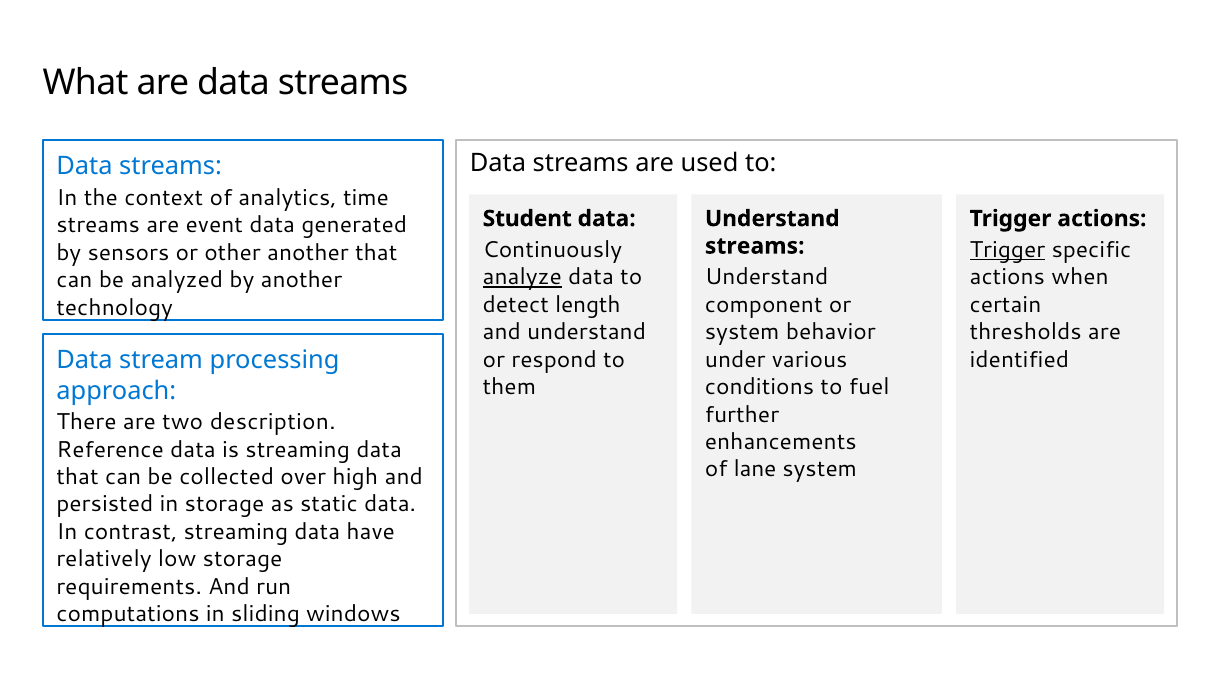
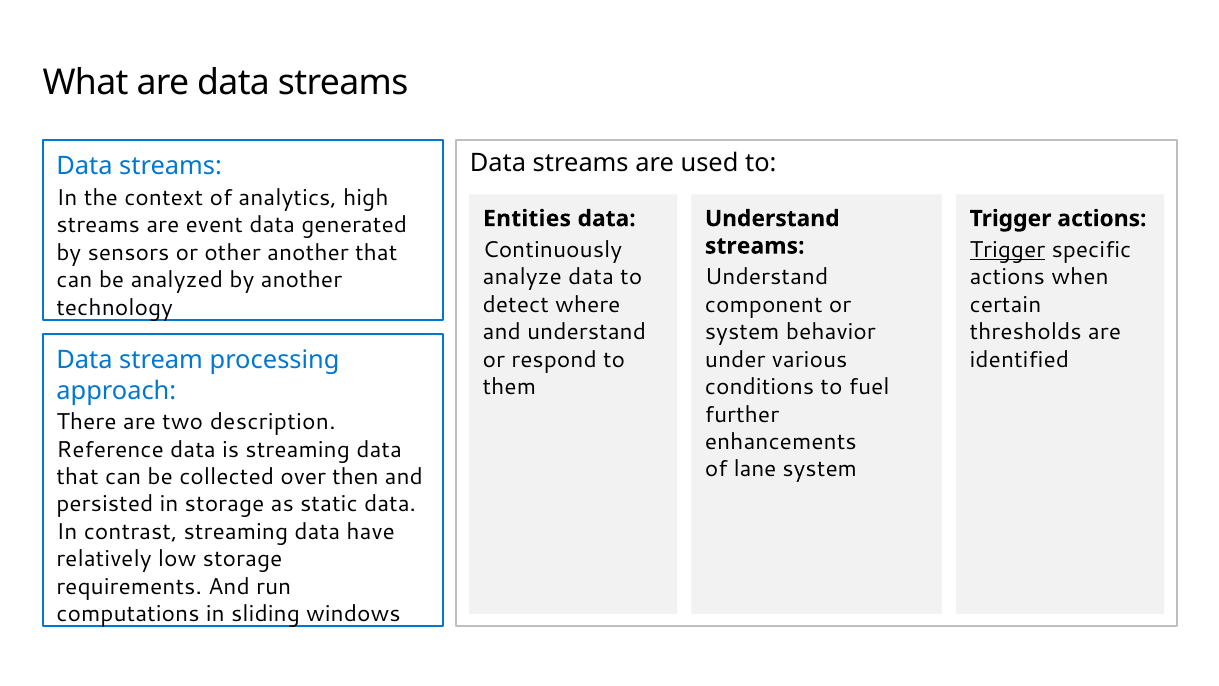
time: time -> high
Student: Student -> Entities
analyze underline: present -> none
length: length -> where
high: high -> then
